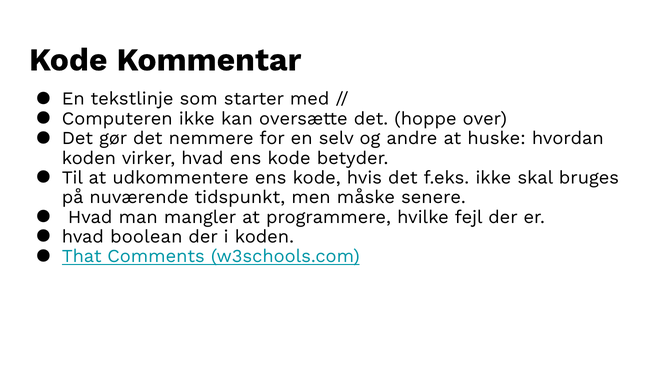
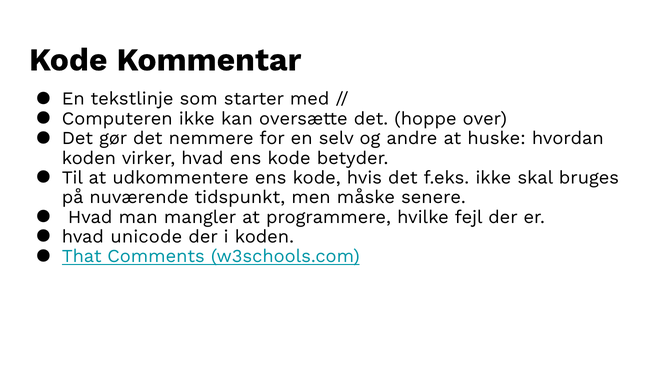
boolean: boolean -> unicode
